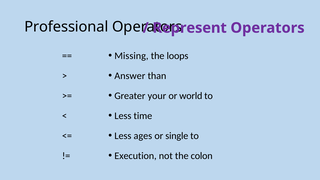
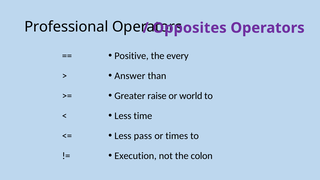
Represent: Represent -> Opposites
Missing: Missing -> Positive
loops: loops -> every
your: your -> raise
ages: ages -> pass
single: single -> times
